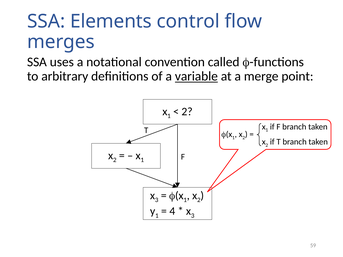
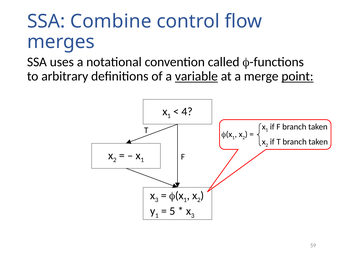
Elements: Elements -> Combine
point underline: none -> present
2 at (187, 112): 2 -> 4
4: 4 -> 5
